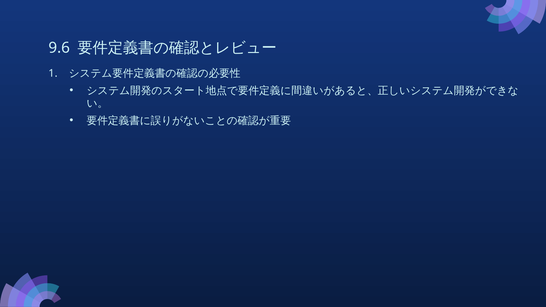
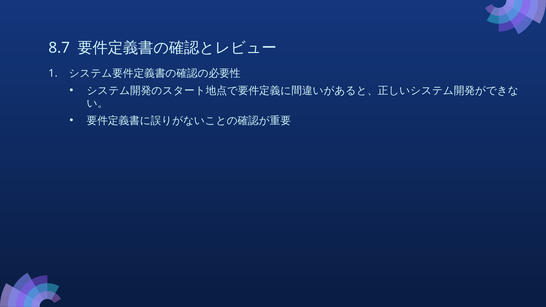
9.6: 9.6 -> 8.7
